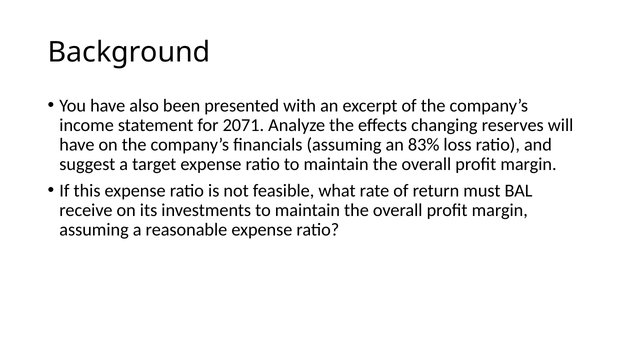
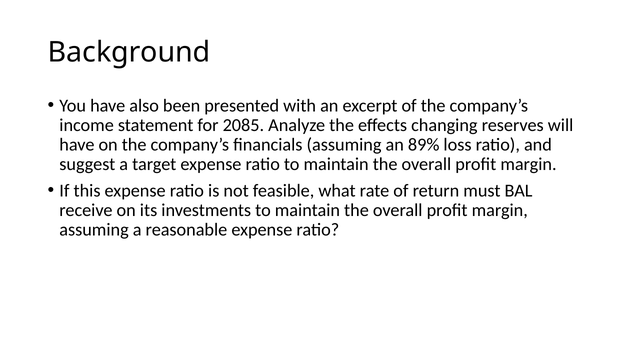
2071: 2071 -> 2085
83%: 83% -> 89%
